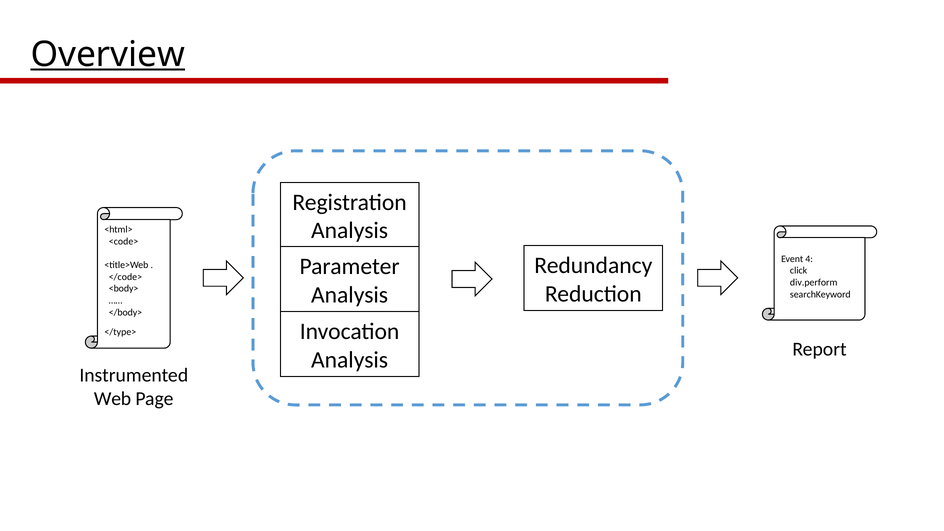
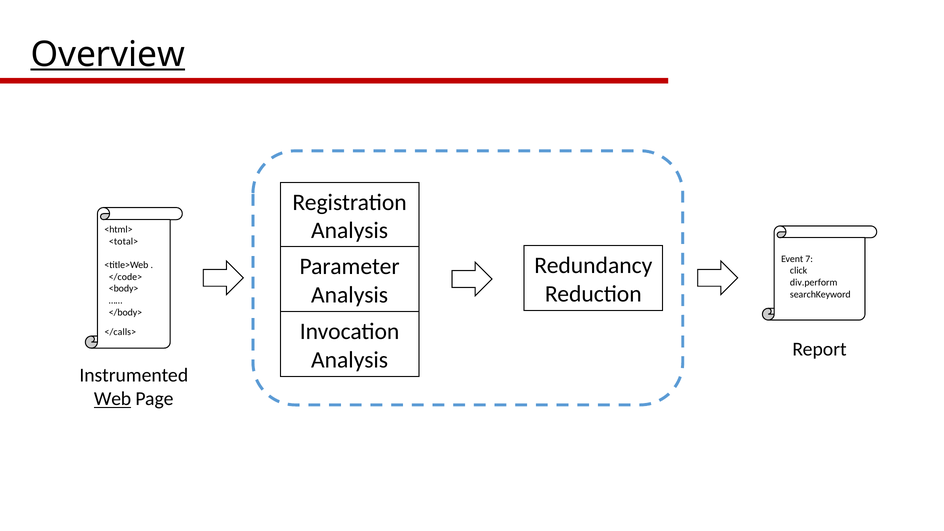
<code>: <code> -> <total>
4: 4 -> 7
</type>: </type> -> </calls>
Web underline: none -> present
